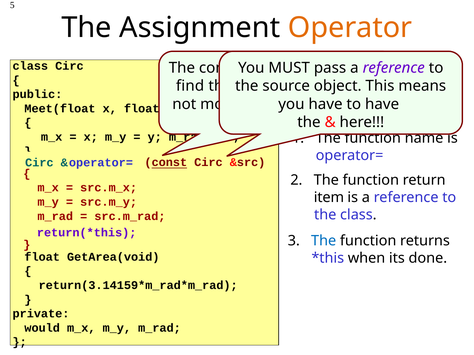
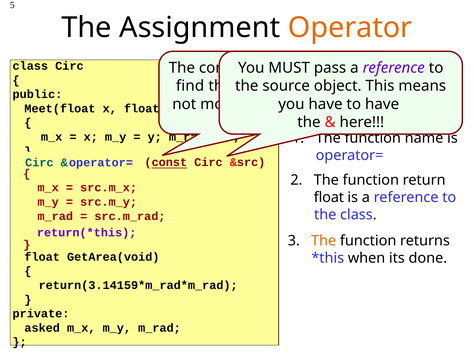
item at (329, 198): item -> float
The at (324, 241) colour: blue -> orange
would: would -> asked
